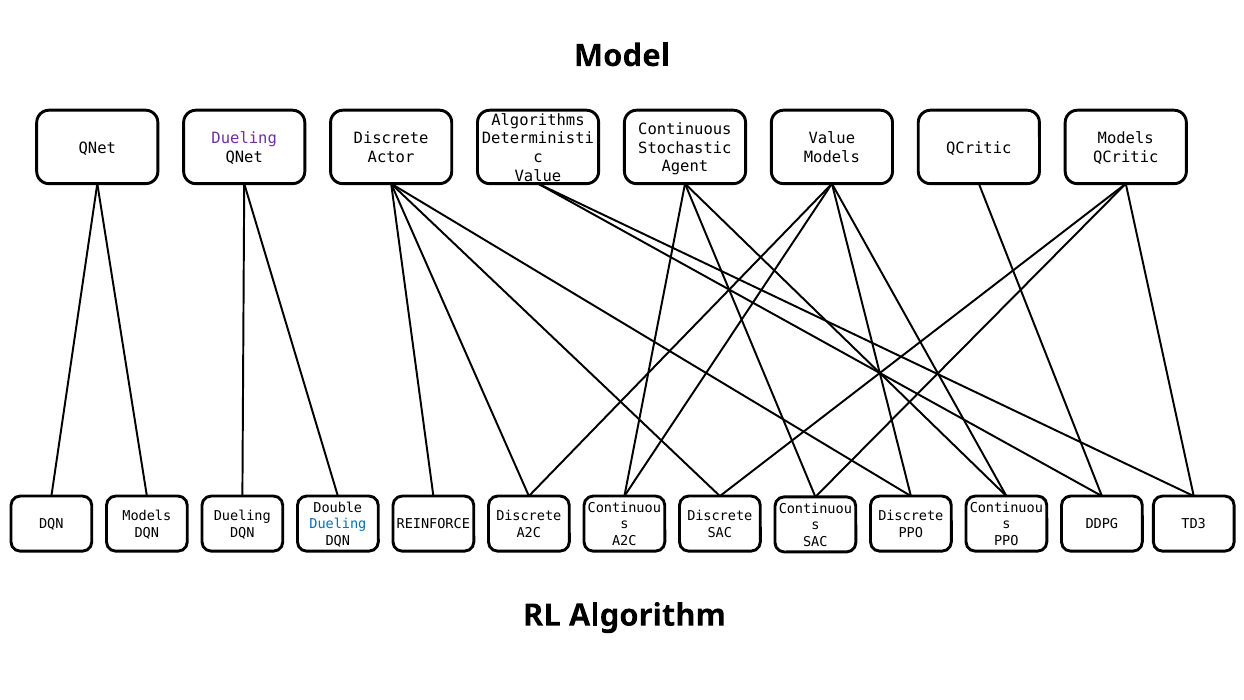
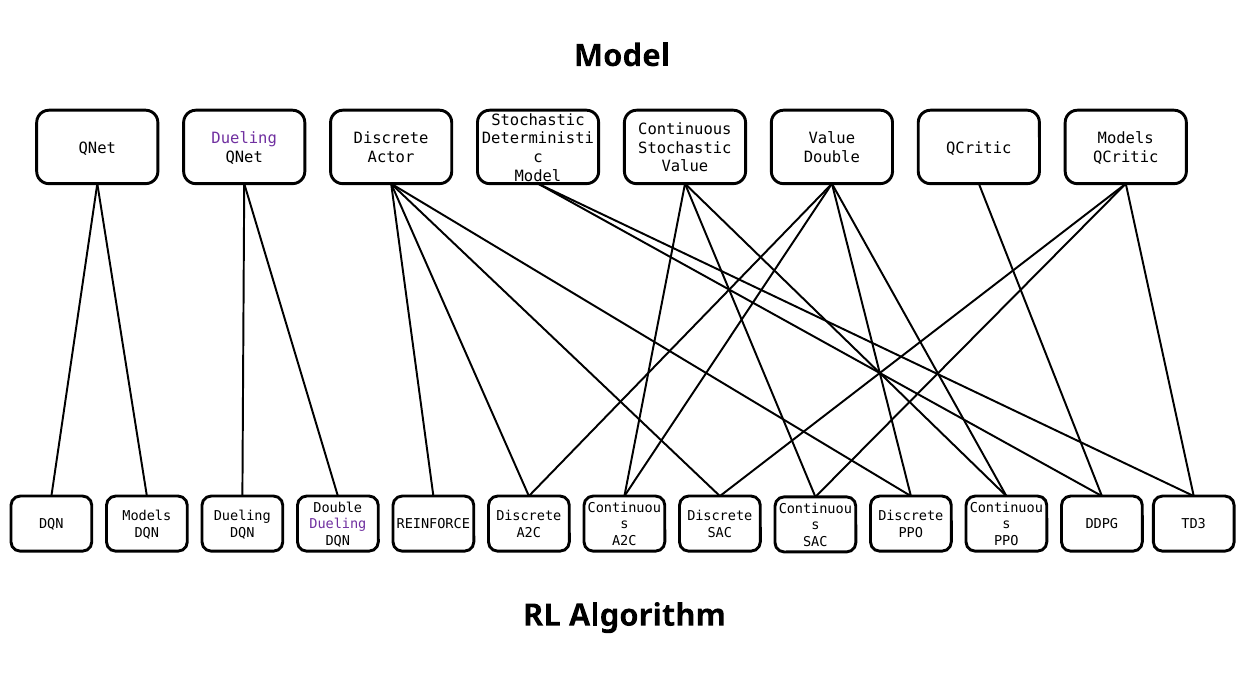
Algorithms at (538, 120): Algorithms -> Stochastic
Models at (832, 157): Models -> Double
Agent at (685, 167): Agent -> Value
Value at (538, 176): Value -> Model
Dueling at (338, 524) colour: blue -> purple
